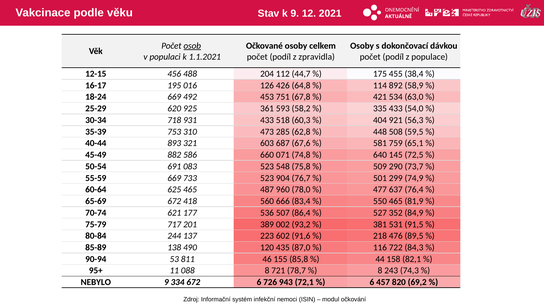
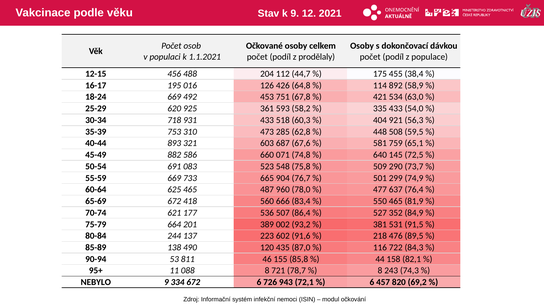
osob underline: present -> none
zpravidla: zpravidla -> prodělaly
733 523: 523 -> 665
717: 717 -> 664
